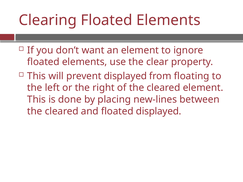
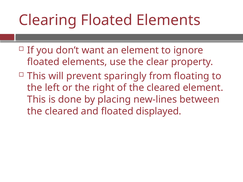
prevent displayed: displayed -> sparingly
